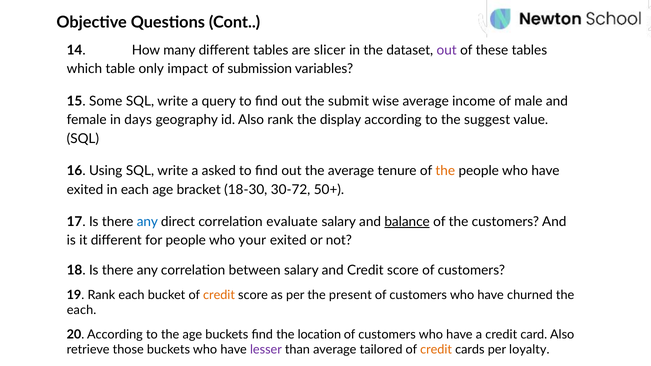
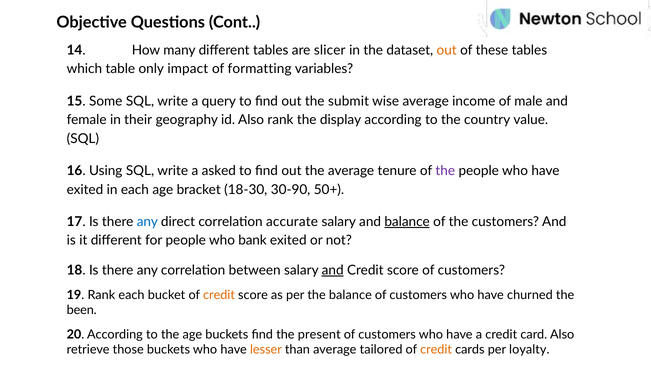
out at (447, 50) colour: purple -> orange
submission: submission -> formatting
days: days -> their
suggest: suggest -> country
the at (445, 171) colour: orange -> purple
30-72: 30-72 -> 30-90
evaluate: evaluate -> accurate
your: your -> bank
and at (333, 270) underline: none -> present
the present: present -> balance
each at (82, 310): each -> been
location: location -> present
lesser colour: purple -> orange
